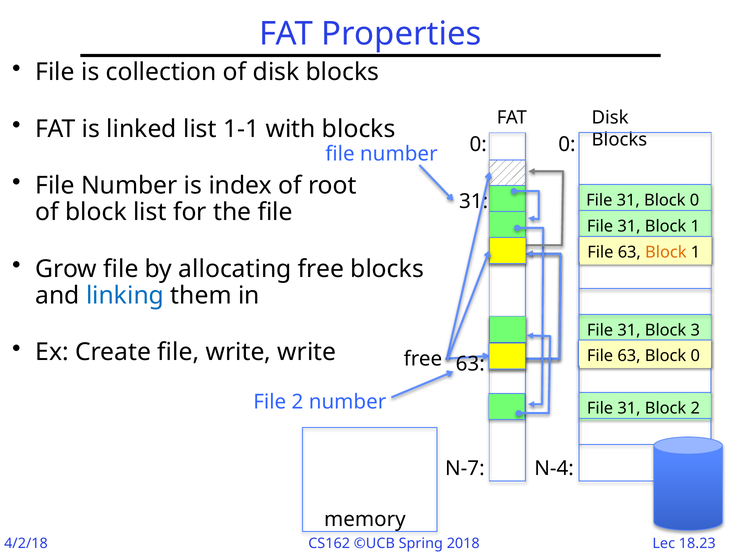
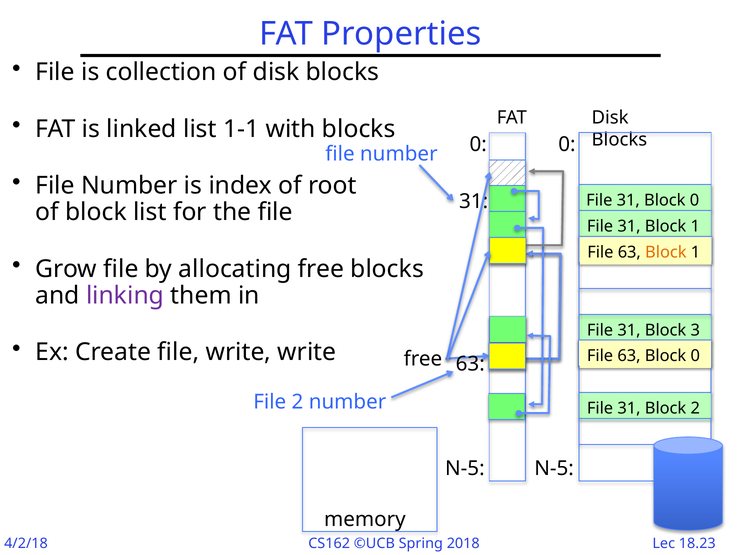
linking colour: blue -> purple
N-7 at (465, 469): N-7 -> N-5
N-4 at (554, 469): N-4 -> N-5
